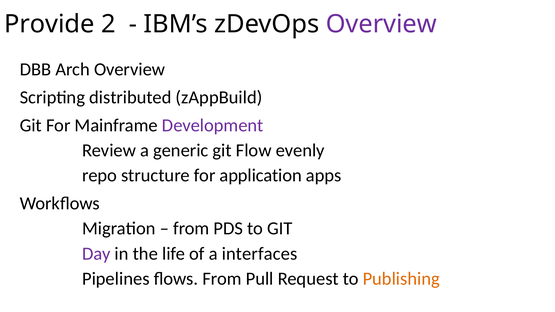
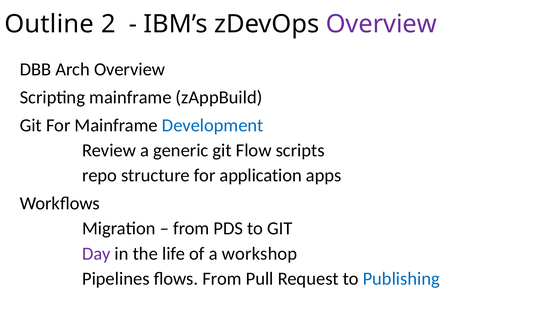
Provide: Provide -> Outline
Scripting distributed: distributed -> mainframe
Development colour: purple -> blue
evenly: evenly -> scripts
interfaces: interfaces -> workshop
Publishing colour: orange -> blue
